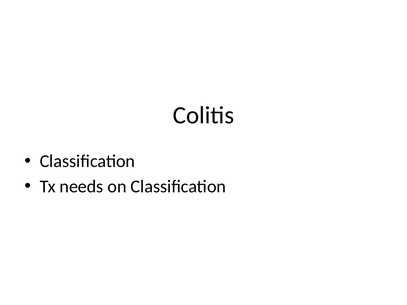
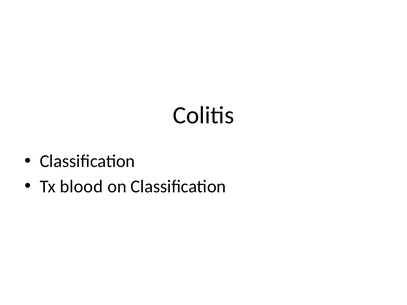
needs: needs -> blood
